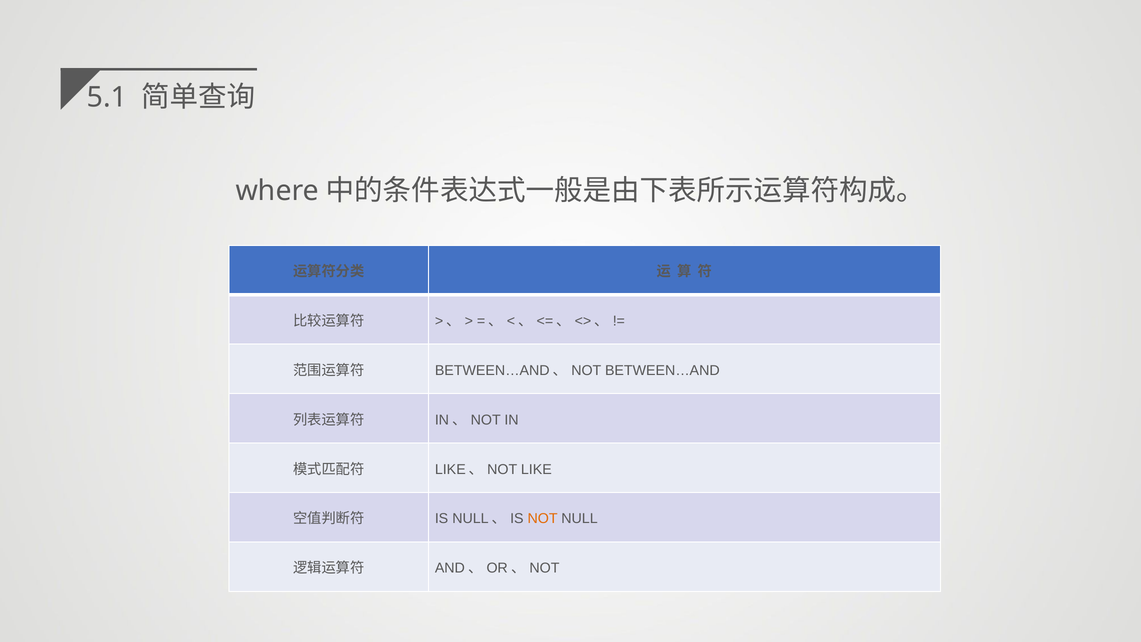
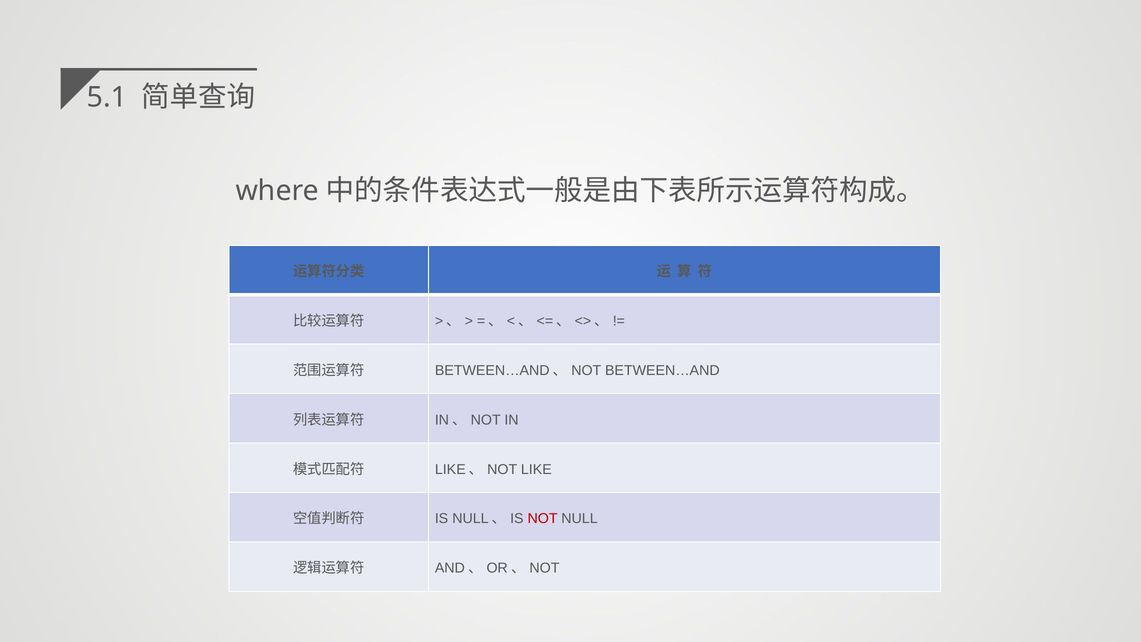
NOT at (543, 519) colour: orange -> red
